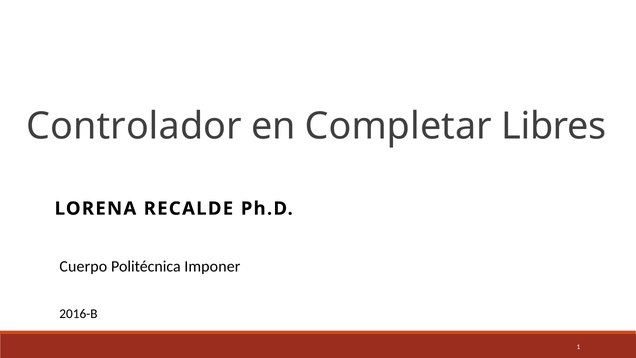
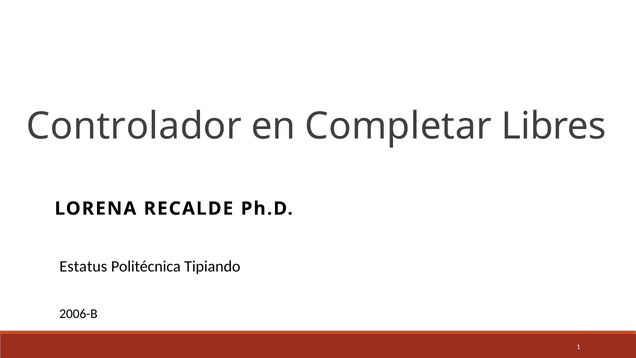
Cuerpo: Cuerpo -> Estatus
Imponer: Imponer -> Tipiando
2016-B: 2016-B -> 2006-B
